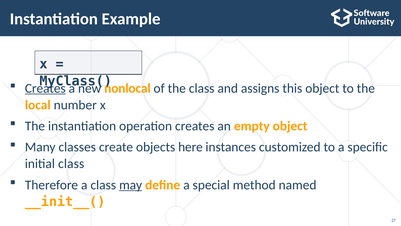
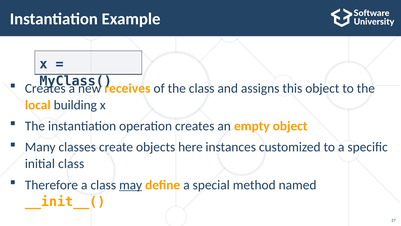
Creates at (45, 88) underline: present -> none
nonlocal: nonlocal -> receives
number: number -> building
